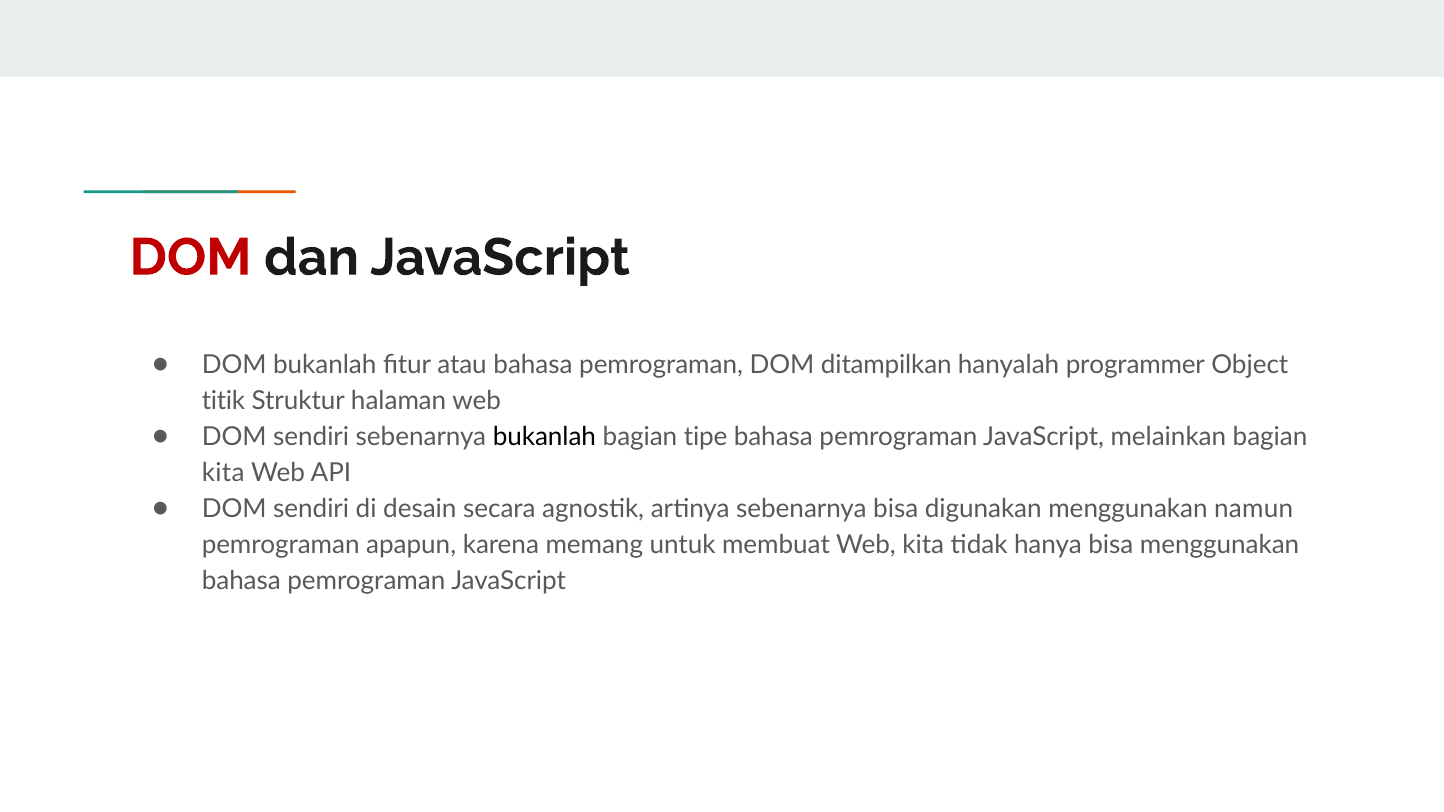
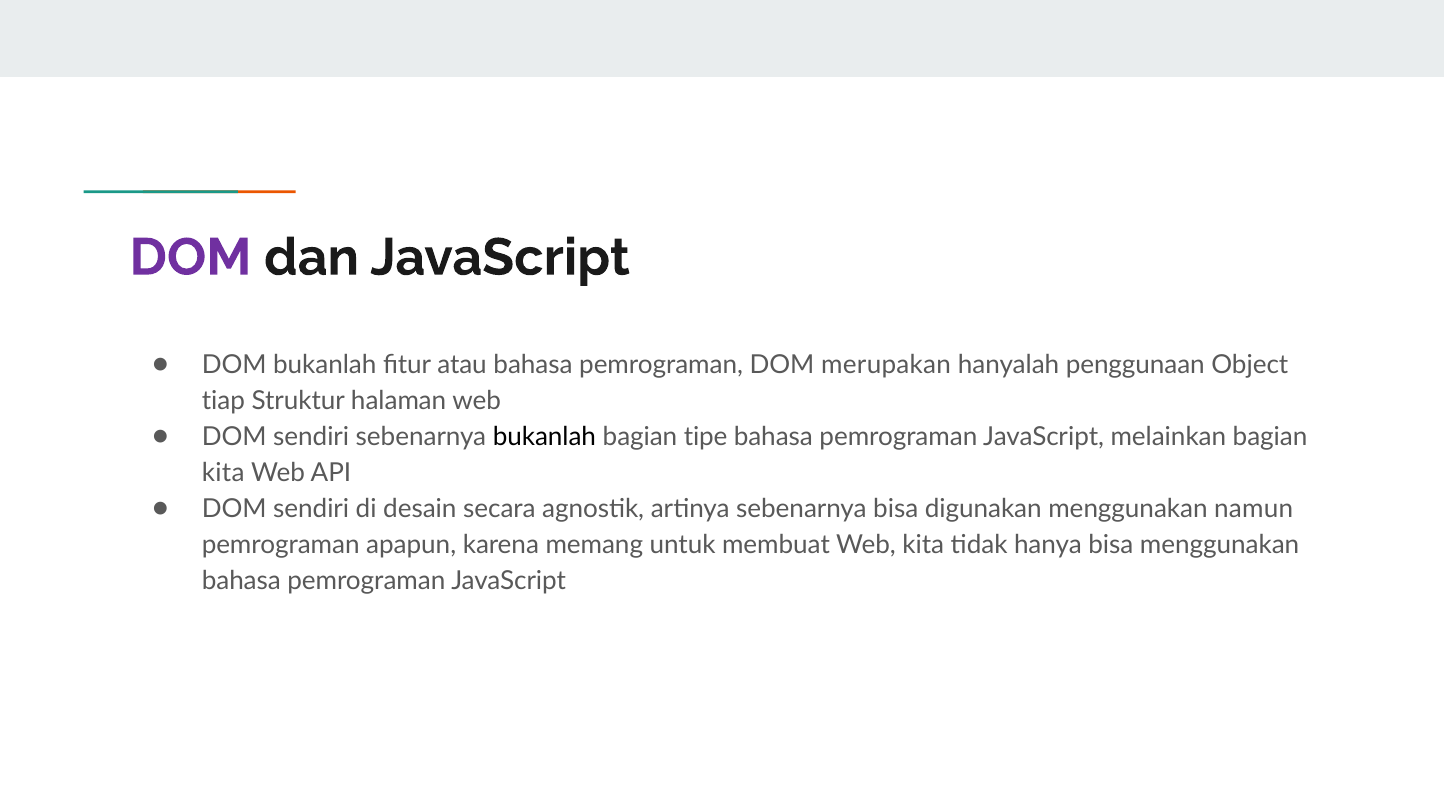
DOM at (191, 258) colour: red -> purple
ditampilkan: ditampilkan -> merupakan
programmer: programmer -> penggunaan
titik: titik -> tiap
